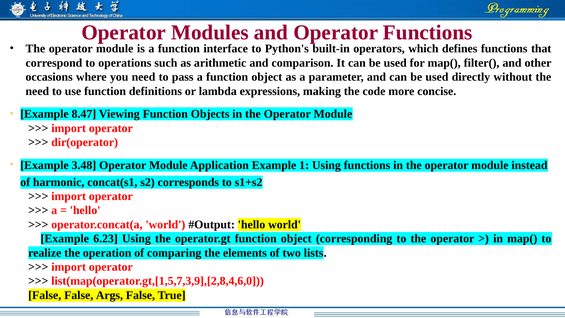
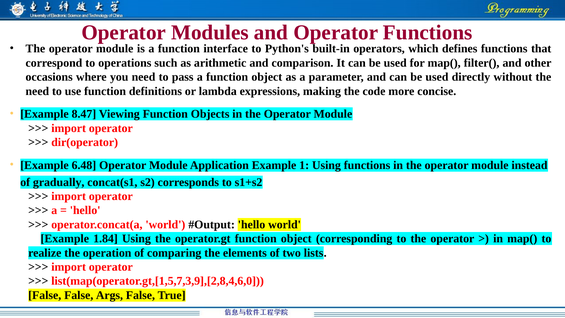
3.48: 3.48 -> 6.48
harmonic: harmonic -> gradually
6.23: 6.23 -> 1.84
